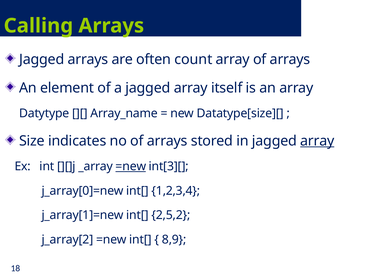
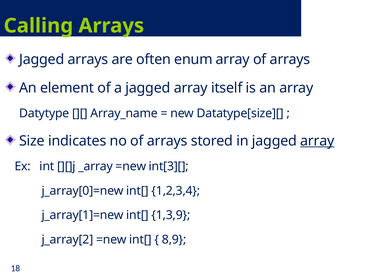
count: count -> enum
=new at (131, 166) underline: present -> none
2,5,2: 2,5,2 -> 1,3,9
